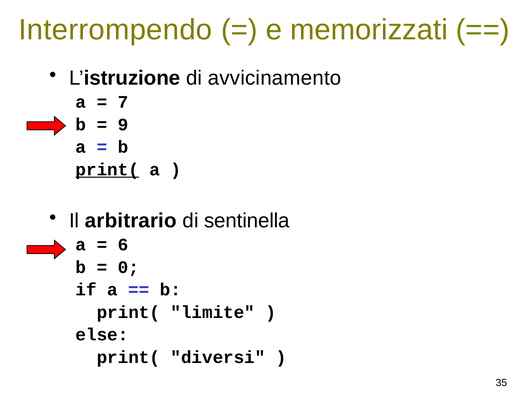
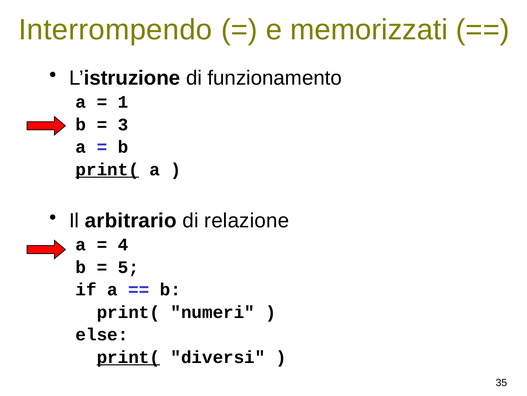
avvicinamento: avvicinamento -> funzionamento
7: 7 -> 1
9: 9 -> 3
sentinella: sentinella -> relazione
6: 6 -> 4
0: 0 -> 5
limite: limite -> numeri
print( at (128, 357) underline: none -> present
